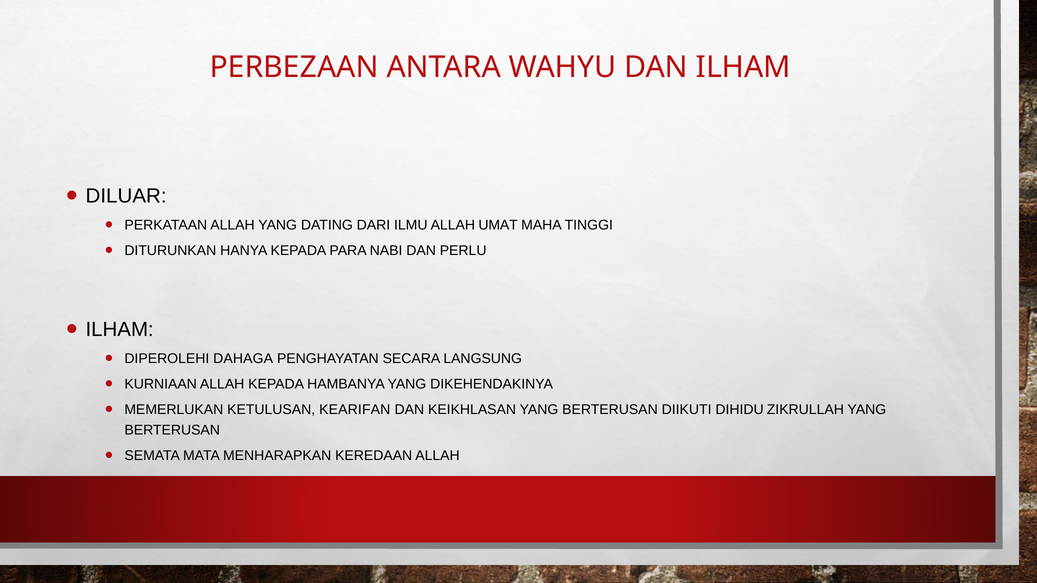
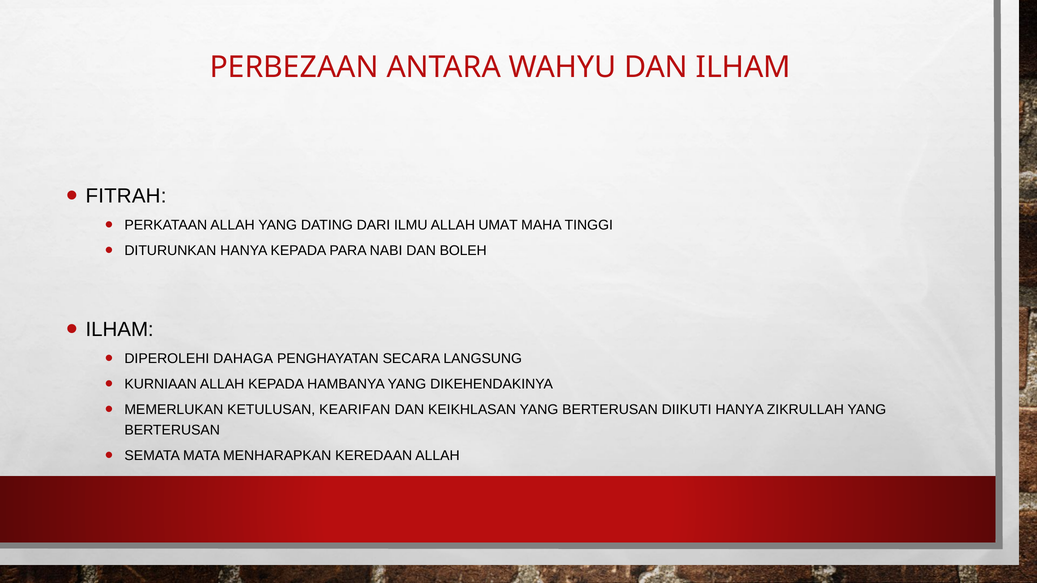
DILUAR: DILUAR -> FITRAH
PERLU: PERLU -> BOLEH
DIIKUTI DIHIDU: DIHIDU -> HANYA
